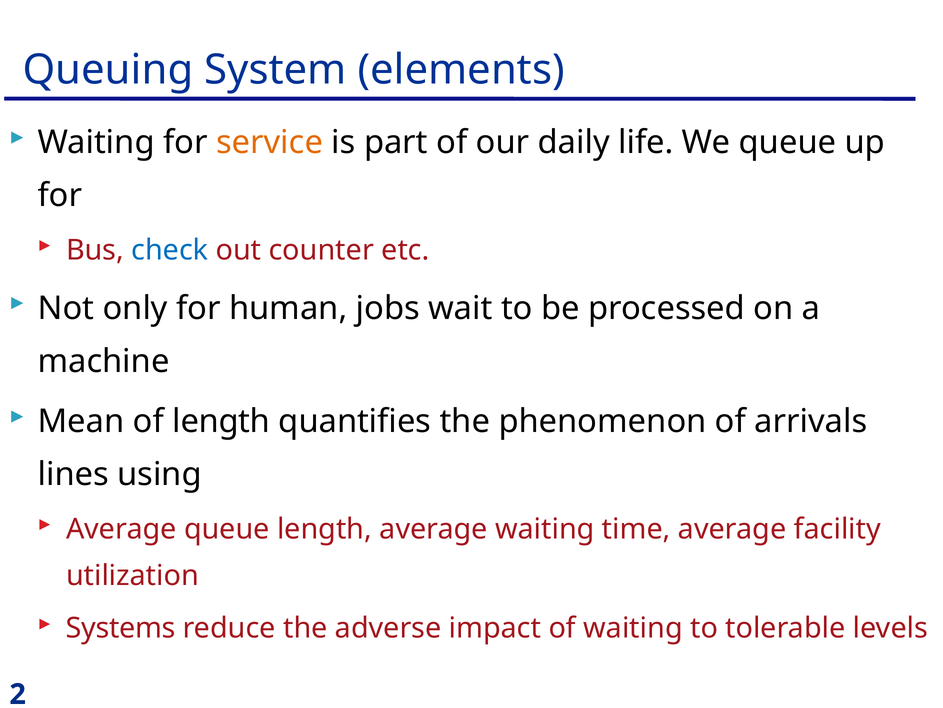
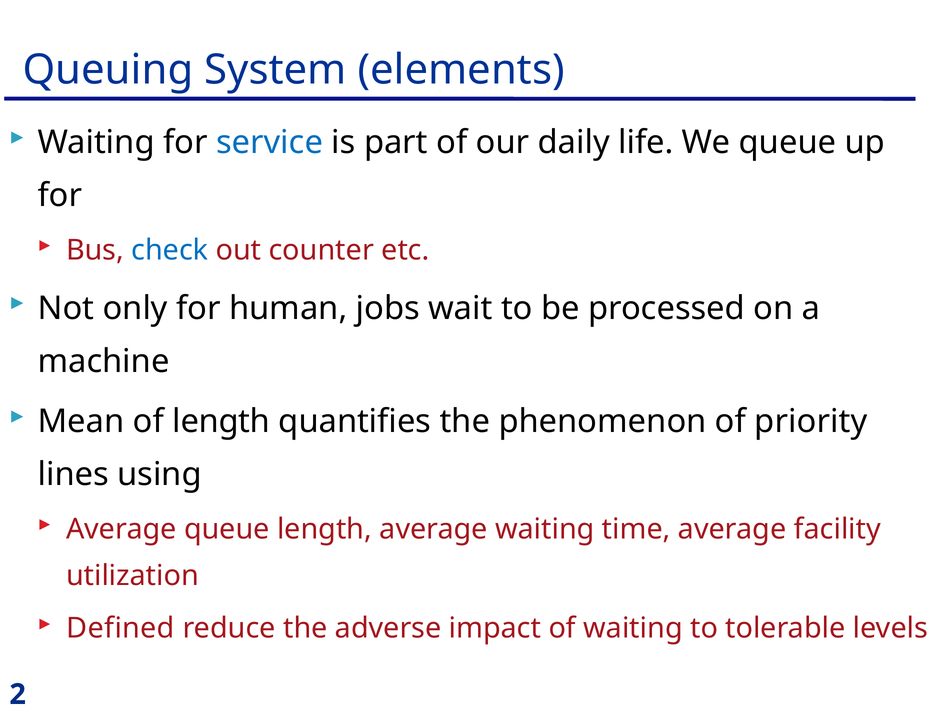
service colour: orange -> blue
arrivals: arrivals -> priority
Systems: Systems -> Defined
